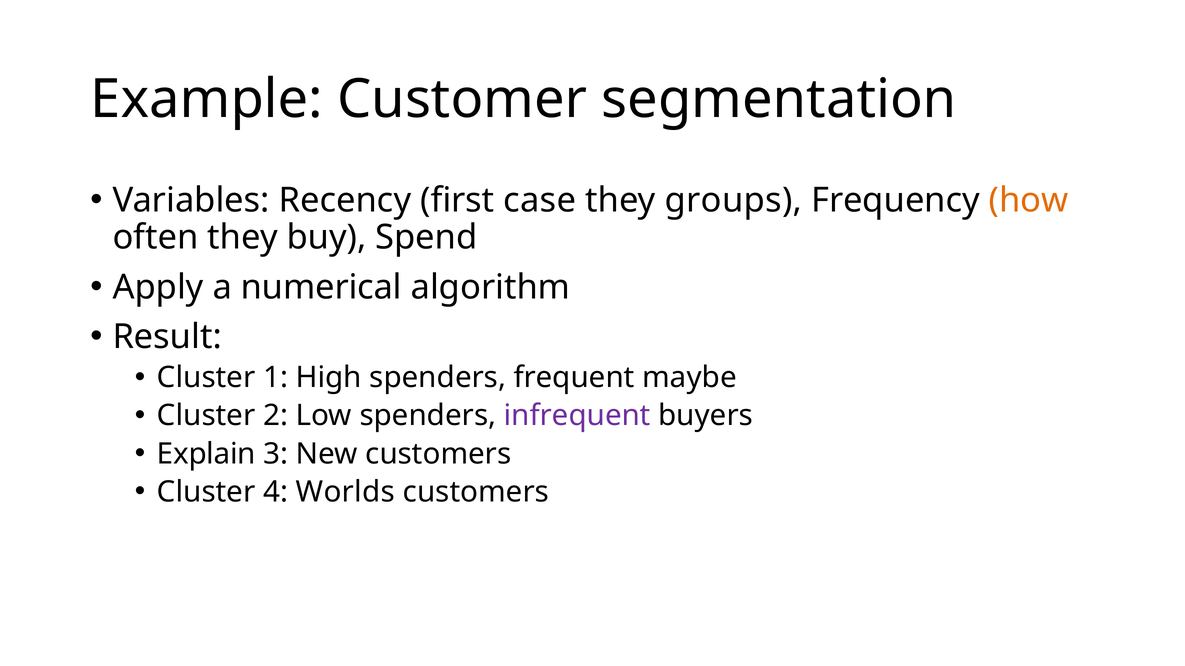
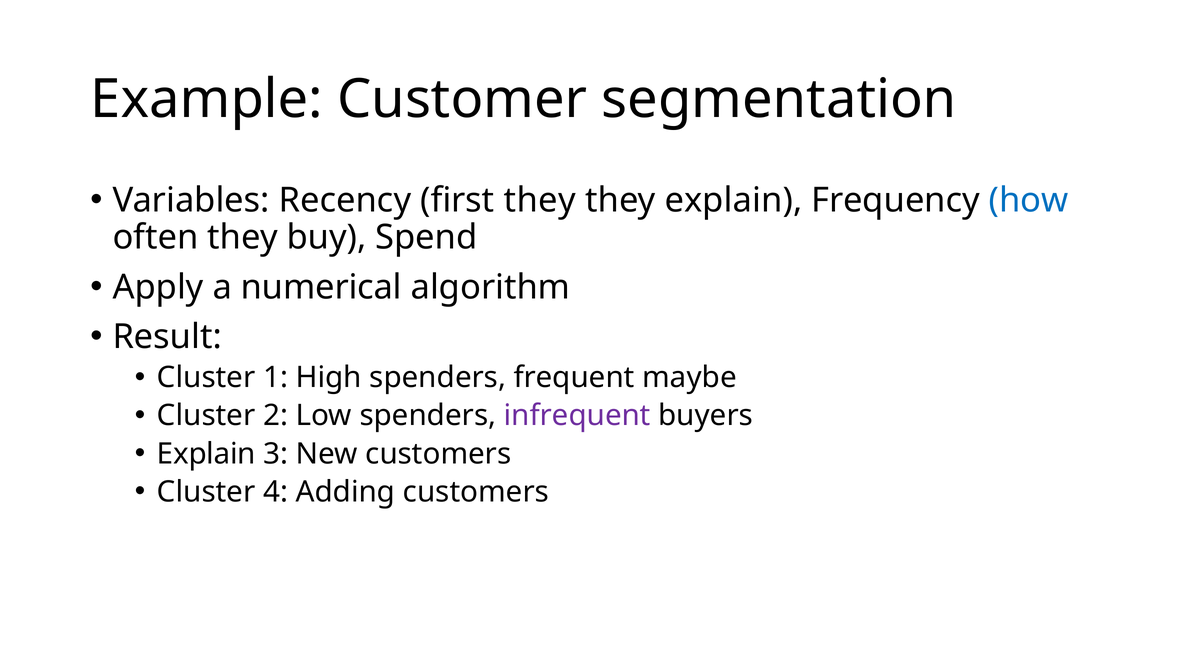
first case: case -> they
they groups: groups -> explain
how colour: orange -> blue
Worlds: Worlds -> Adding
